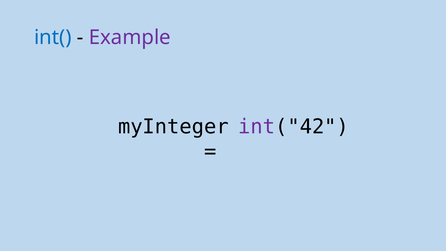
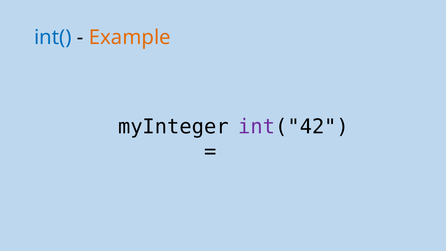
Example colour: purple -> orange
